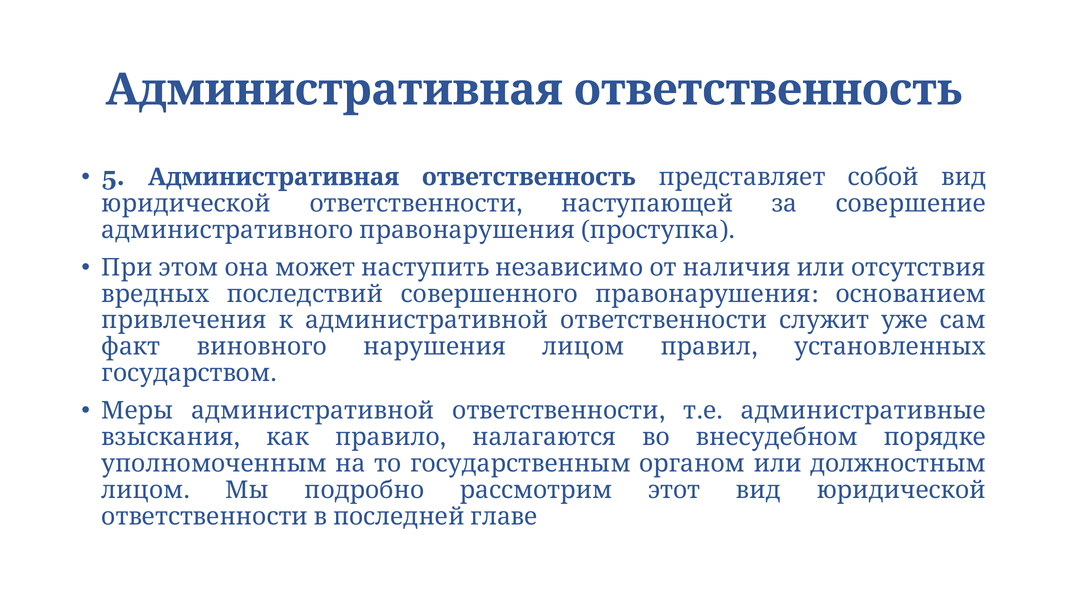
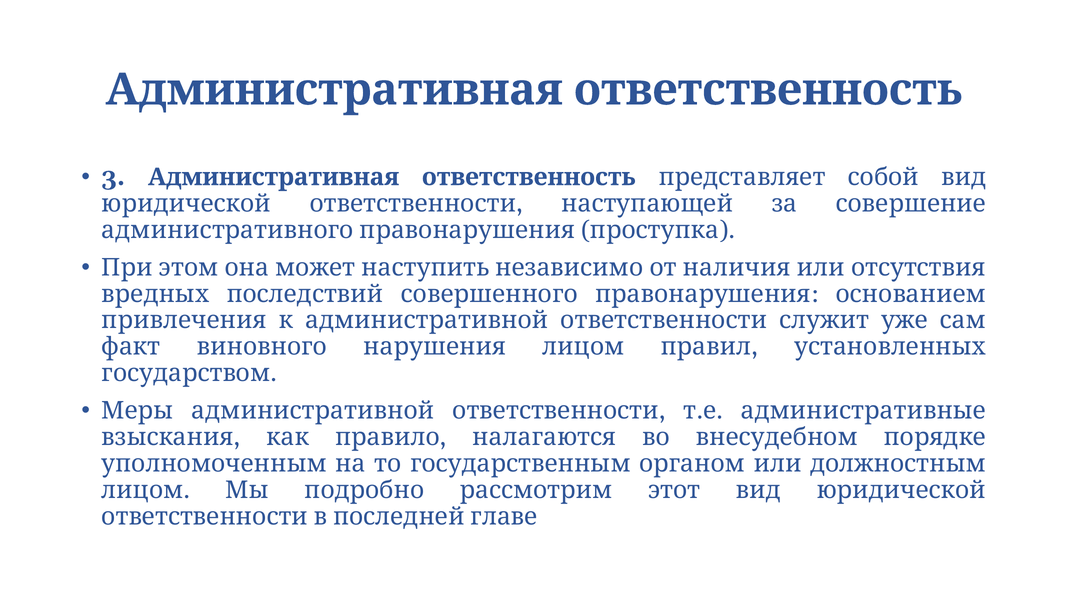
5: 5 -> 3
